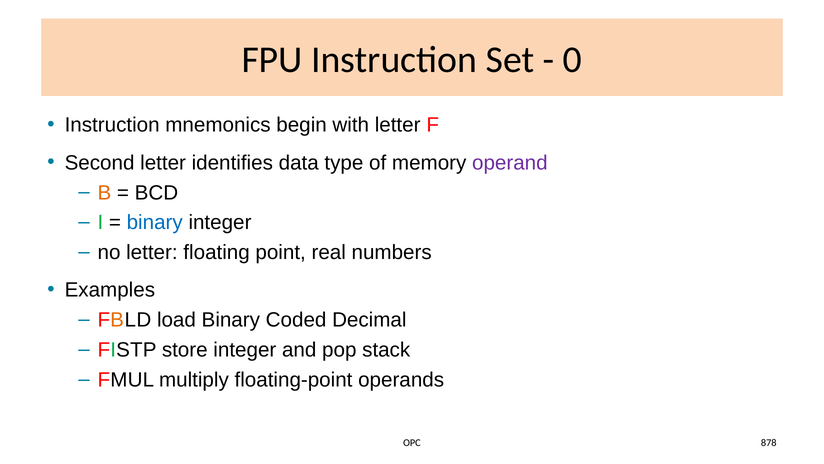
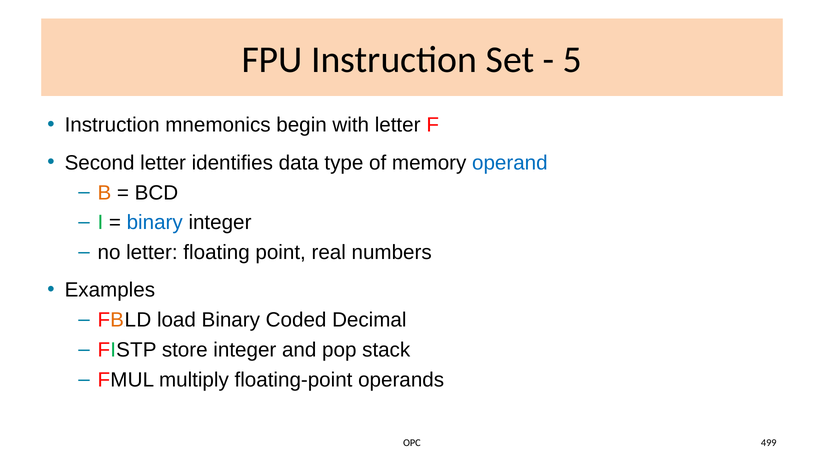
0: 0 -> 5
operand colour: purple -> blue
878: 878 -> 499
